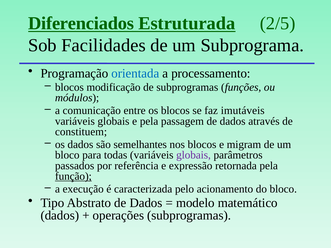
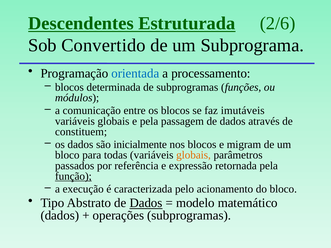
Diferenciados: Diferenciados -> Descendentes
2/5: 2/5 -> 2/6
Facilidades: Facilidades -> Convertido
modificação: modificação -> determinada
semelhantes: semelhantes -> inicialmente
globais at (194, 155) colour: purple -> orange
Dados at (146, 203) underline: none -> present
